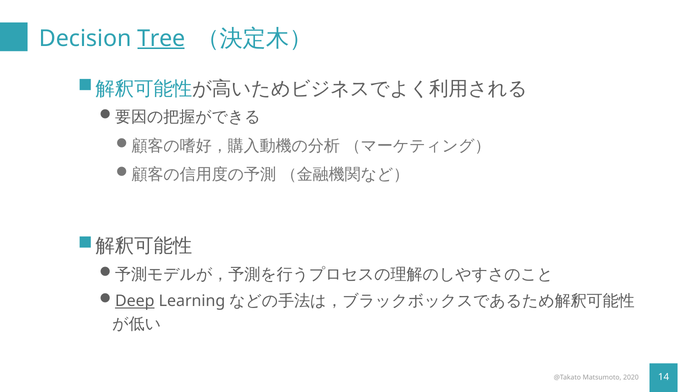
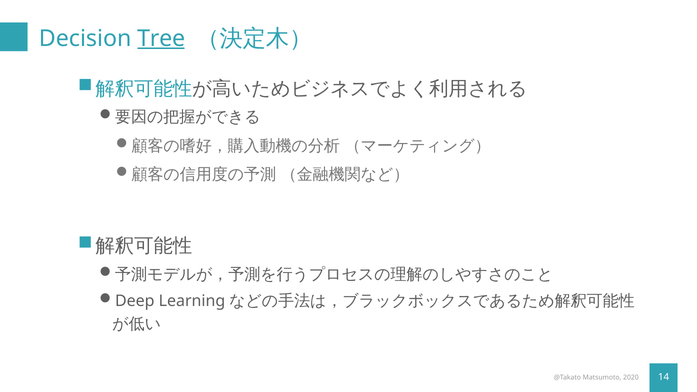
Deep underline: present -> none
